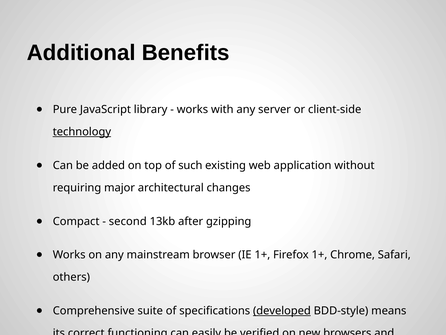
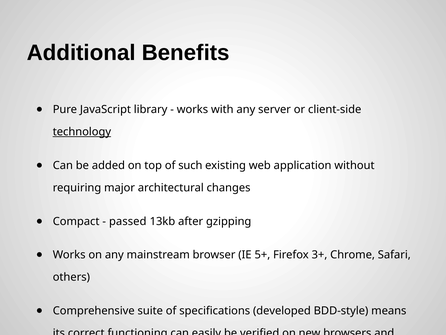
second: second -> passed
IE 1+: 1+ -> 5+
Firefox 1+: 1+ -> 3+
developed underline: present -> none
